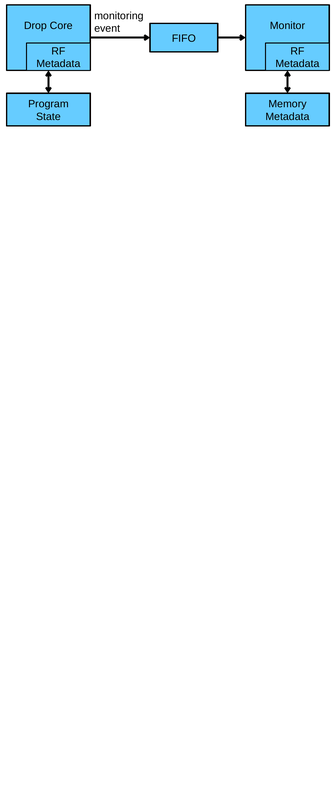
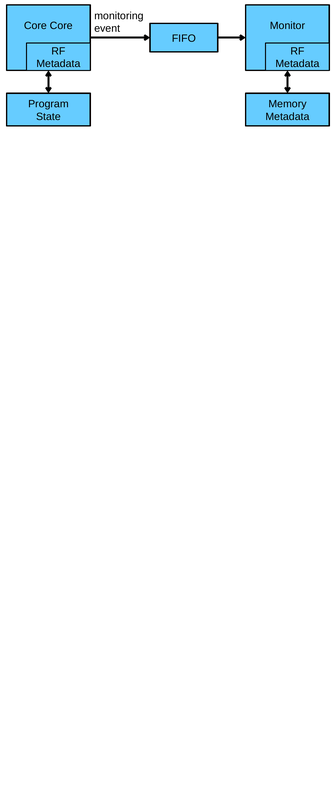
Drop at (35, 26): Drop -> Core
